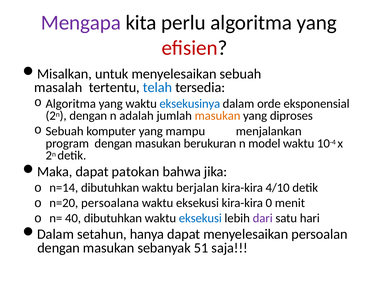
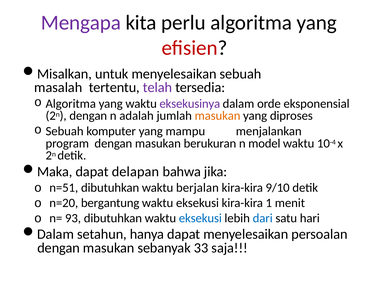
telah colour: blue -> purple
eksekusinya colour: blue -> purple
patokan: patokan -> delapan
n=14: n=14 -> n=51
4/10: 4/10 -> 9/10
persoalana: persoalana -> bergantung
0: 0 -> 1
40: 40 -> 93
dari colour: purple -> blue
51: 51 -> 33
